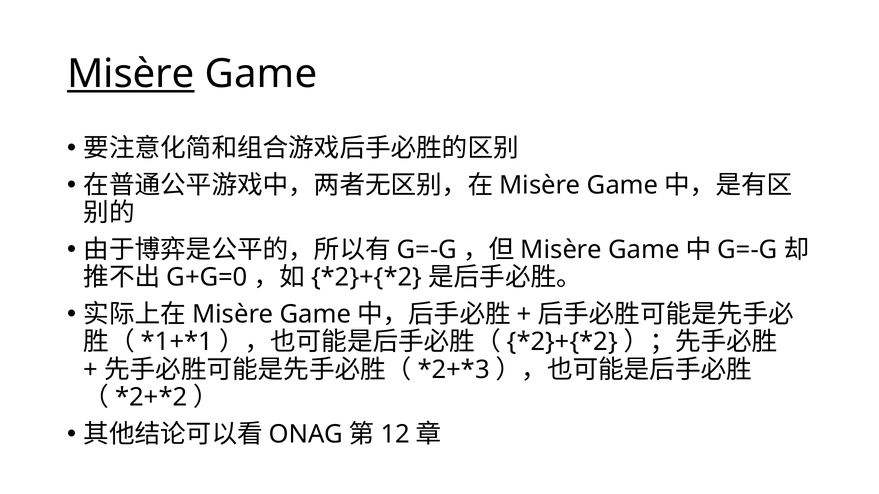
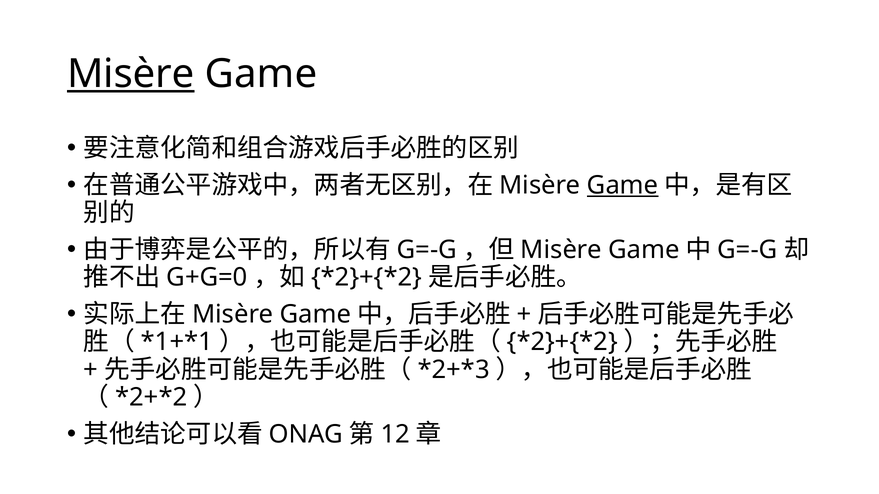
Game at (623, 185) underline: none -> present
